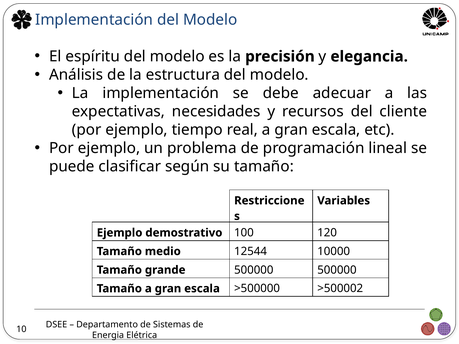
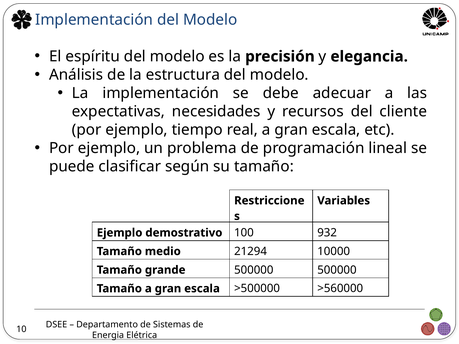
120: 120 -> 932
12544: 12544 -> 21294
>500002: >500002 -> >560000
